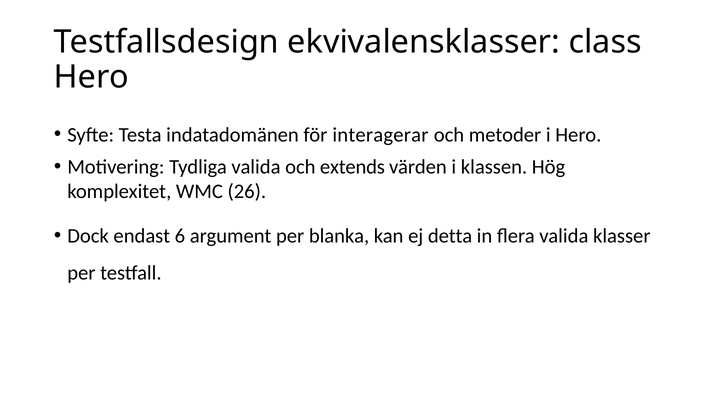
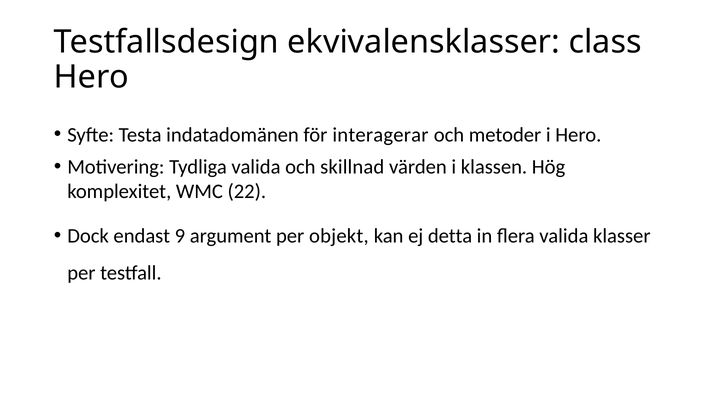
extends: extends -> skillnad
26: 26 -> 22
6: 6 -> 9
blanka: blanka -> objekt
